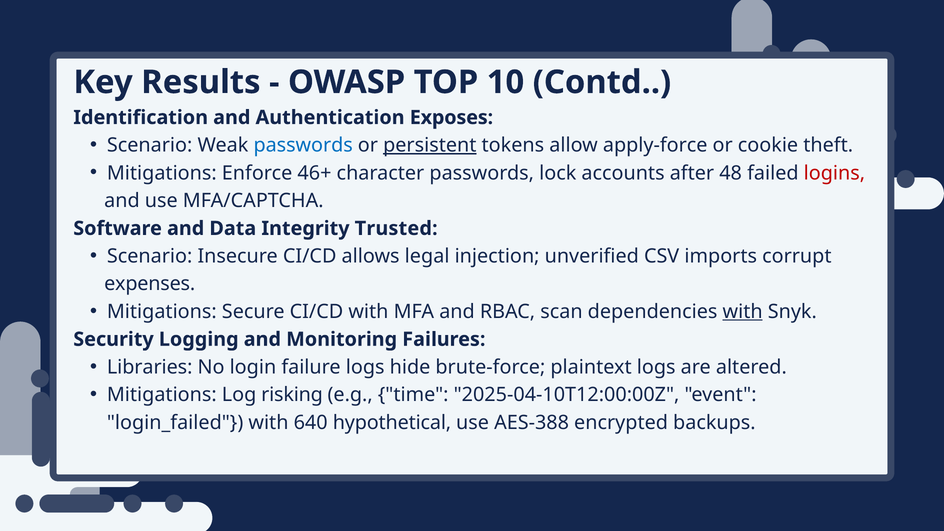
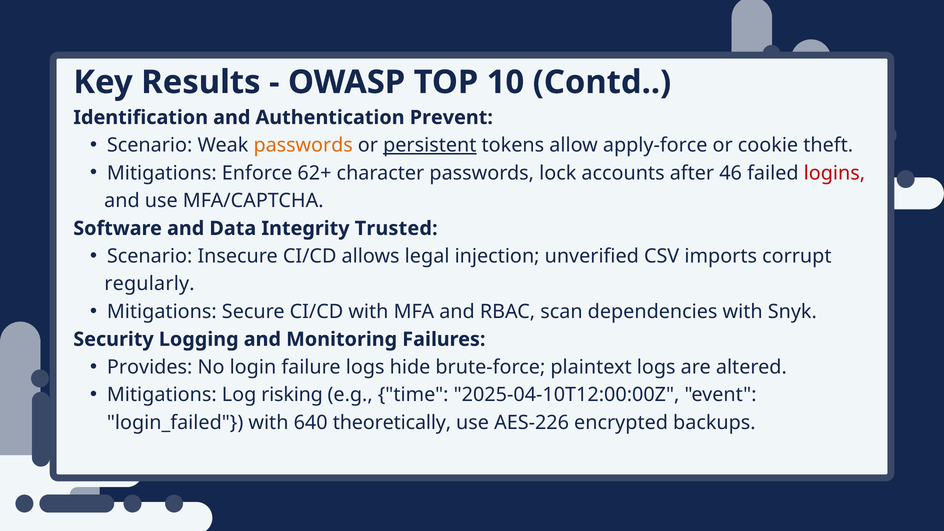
Exposes: Exposes -> Prevent
passwords at (303, 145) colour: blue -> orange
46+: 46+ -> 62+
48: 48 -> 46
expenses: expenses -> regularly
with at (743, 312) underline: present -> none
Libraries: Libraries -> Provides
hypothetical: hypothetical -> theoretically
AES-388: AES-388 -> AES-226
